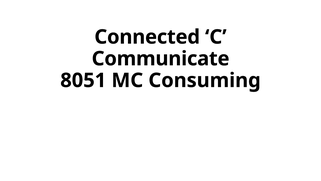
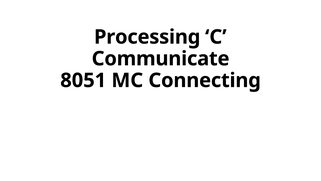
Connected: Connected -> Processing
Consuming: Consuming -> Connecting
